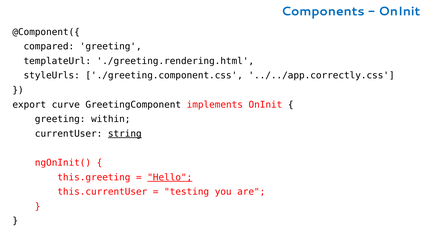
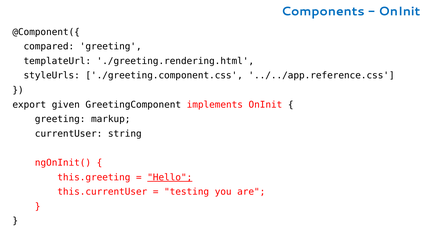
../../app.correctly.css: ../../app.correctly.css -> ../../app.reference.css
curve: curve -> given
within: within -> markup
string underline: present -> none
